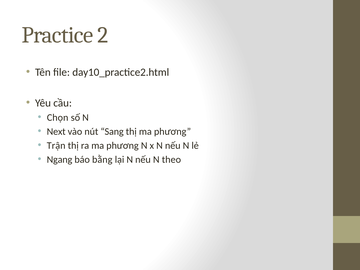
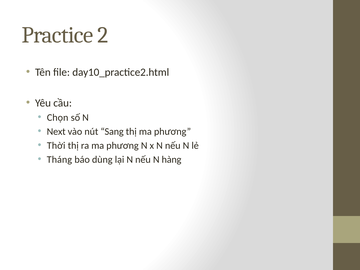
Trận: Trận -> Thời
Ngang: Ngang -> Tháng
bằng: bằng -> dùng
theo: theo -> hàng
